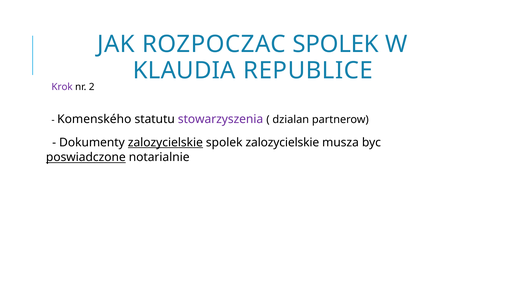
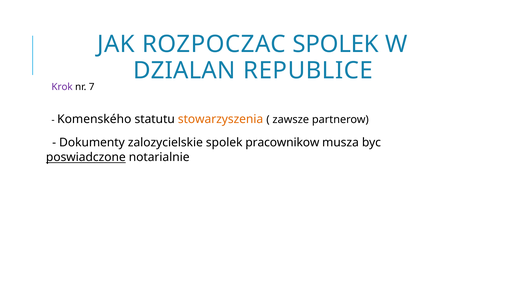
KLAUDIA: KLAUDIA -> DZIALAN
2: 2 -> 7
stowarzyszenia colour: purple -> orange
dzialan: dzialan -> zawsze
zalozycielskie at (165, 142) underline: present -> none
spolek zalozycielskie: zalozycielskie -> pracownikow
